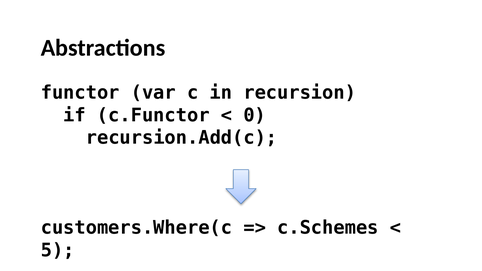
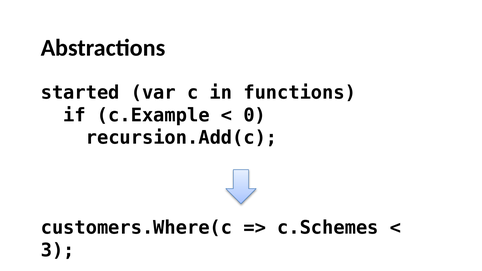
functor: functor -> started
recursion: recursion -> functions
c.Functor: c.Functor -> c.Example
5: 5 -> 3
